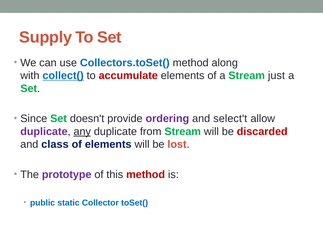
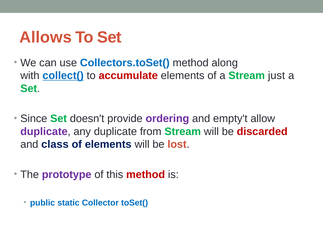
Supply: Supply -> Allows
select't: select't -> empty't
any underline: present -> none
